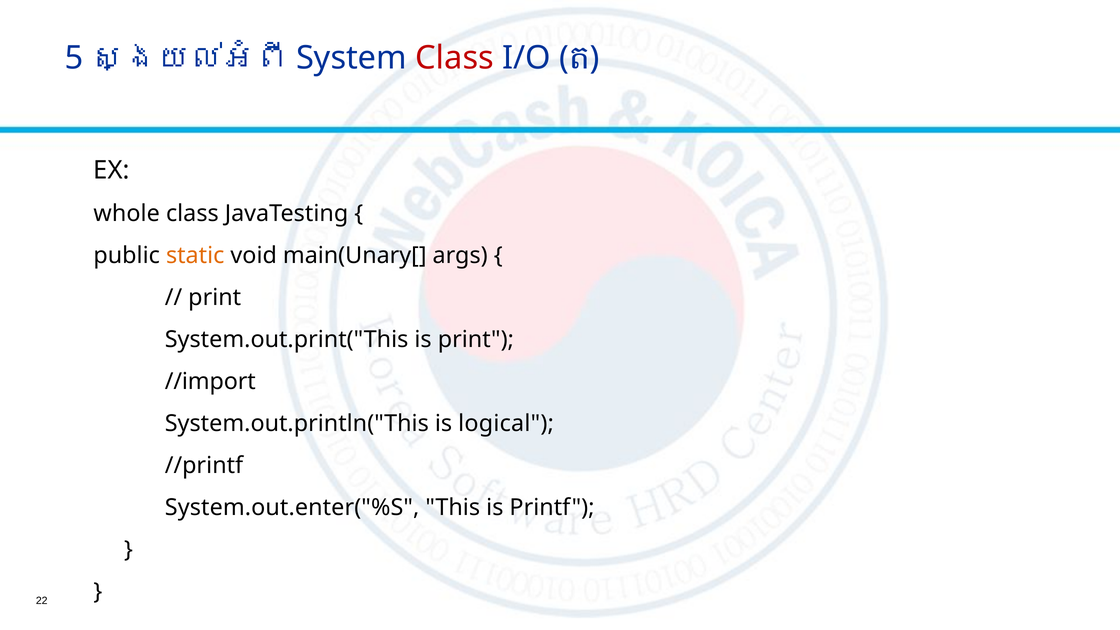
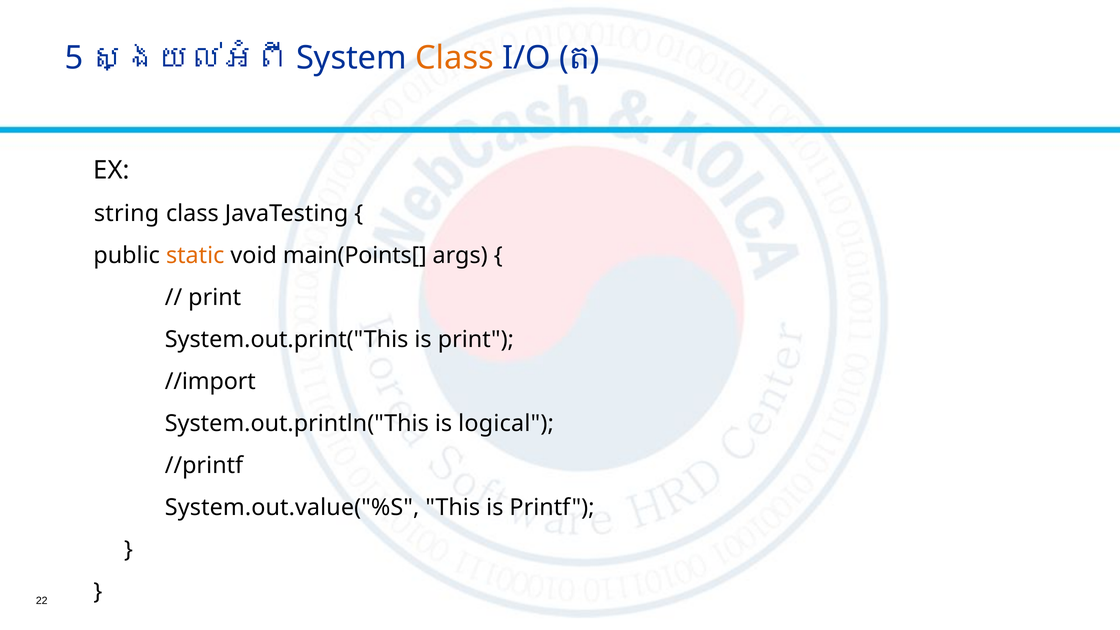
Class at (455, 58) colour: red -> orange
whole: whole -> string
main(Unary[: main(Unary[ -> main(Points[
System.out.enter("%S: System.out.enter("%S -> System.out.value("%S
